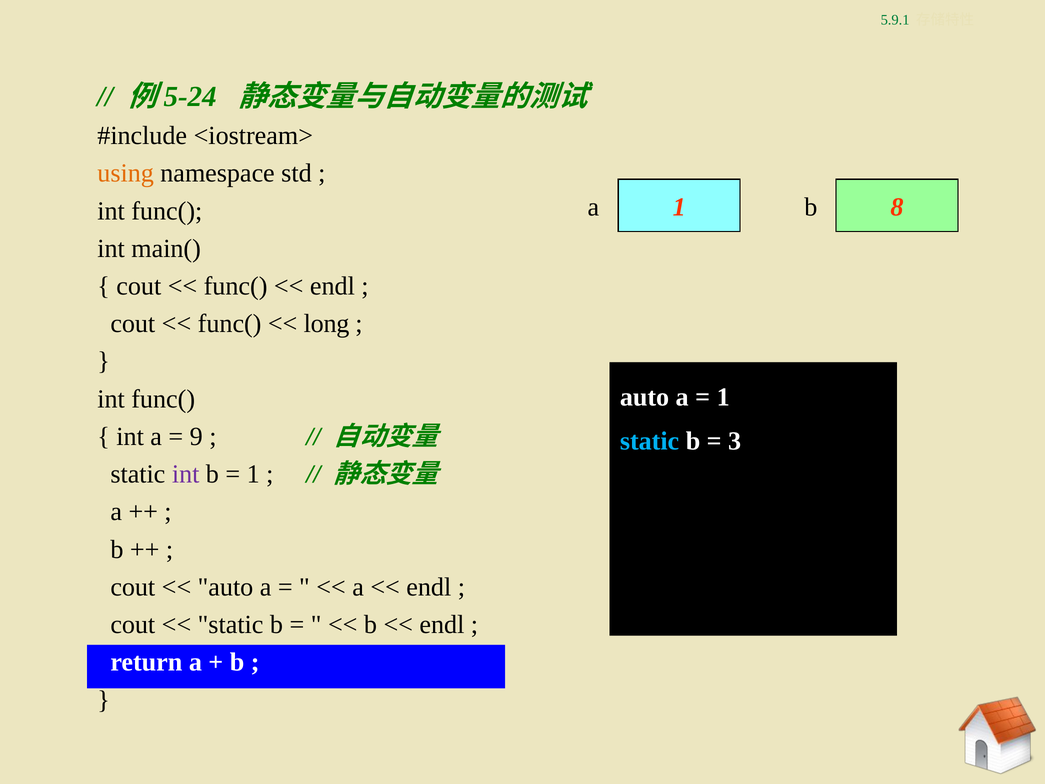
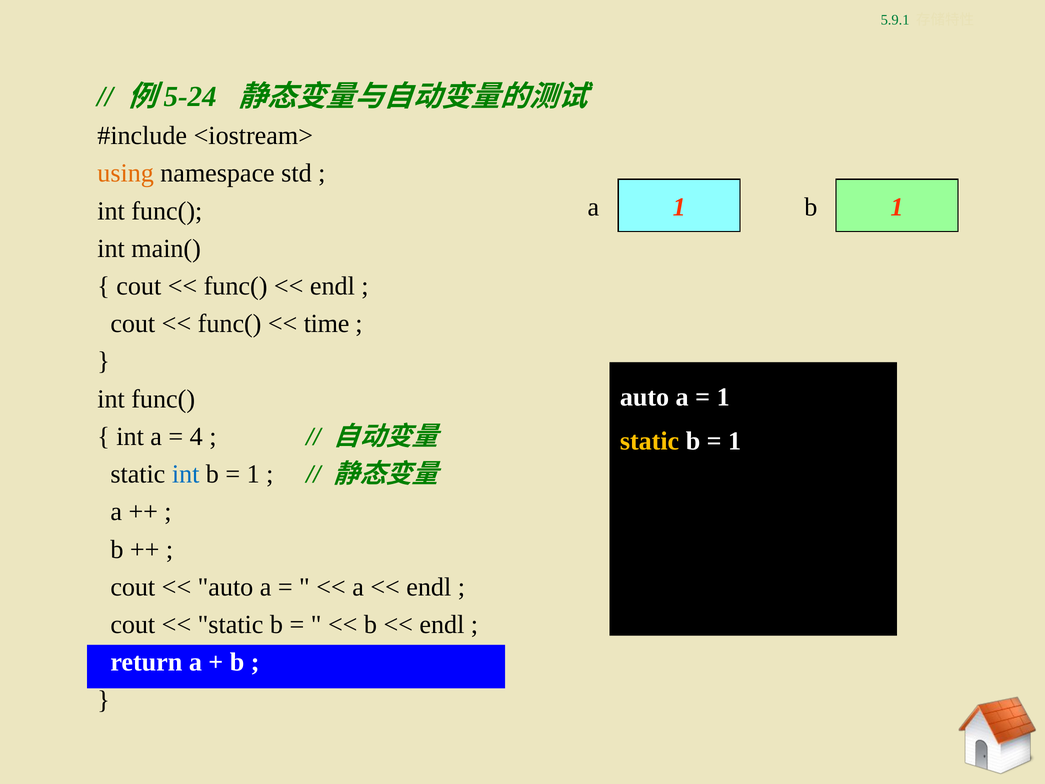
a 8: 8 -> 1
long: long -> time
9 at (196, 436): 9 -> 4
static at (650, 441) colour: light blue -> yellow
3 at (735, 441): 3 -> 1
int at (186, 474) colour: purple -> blue
